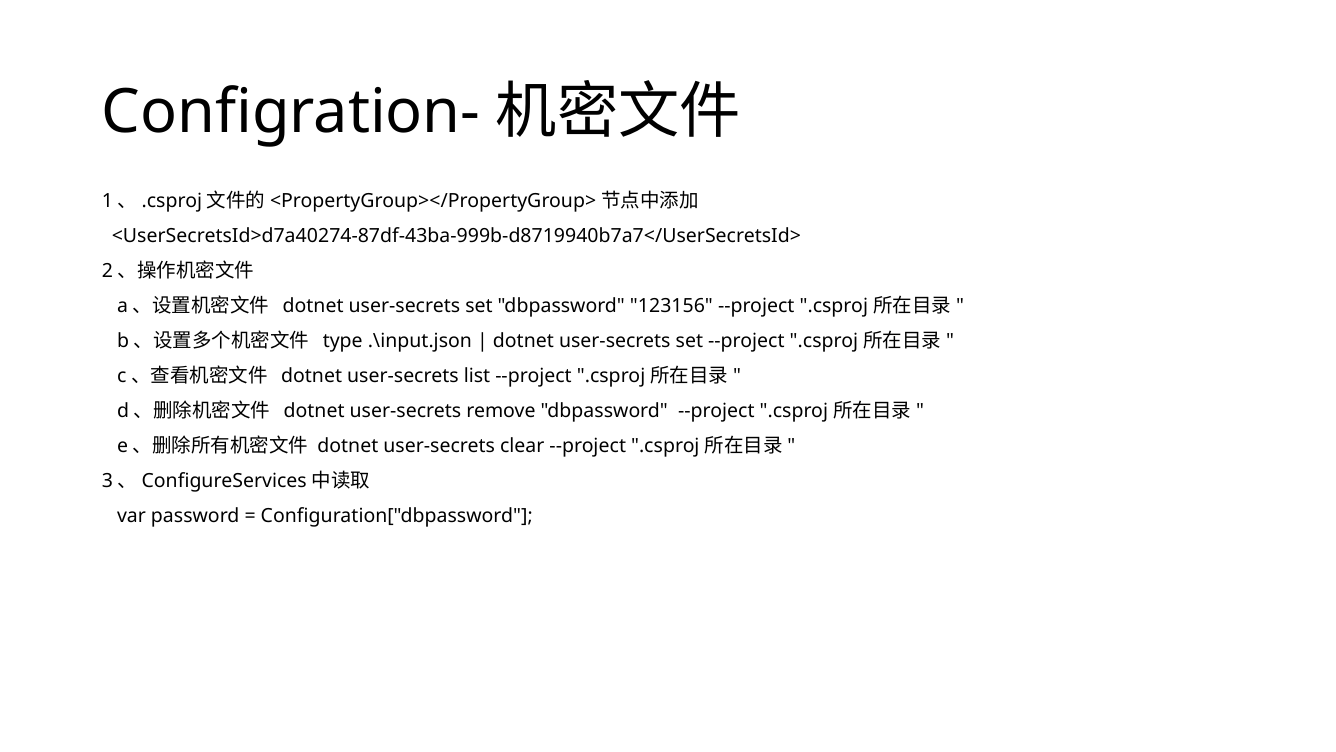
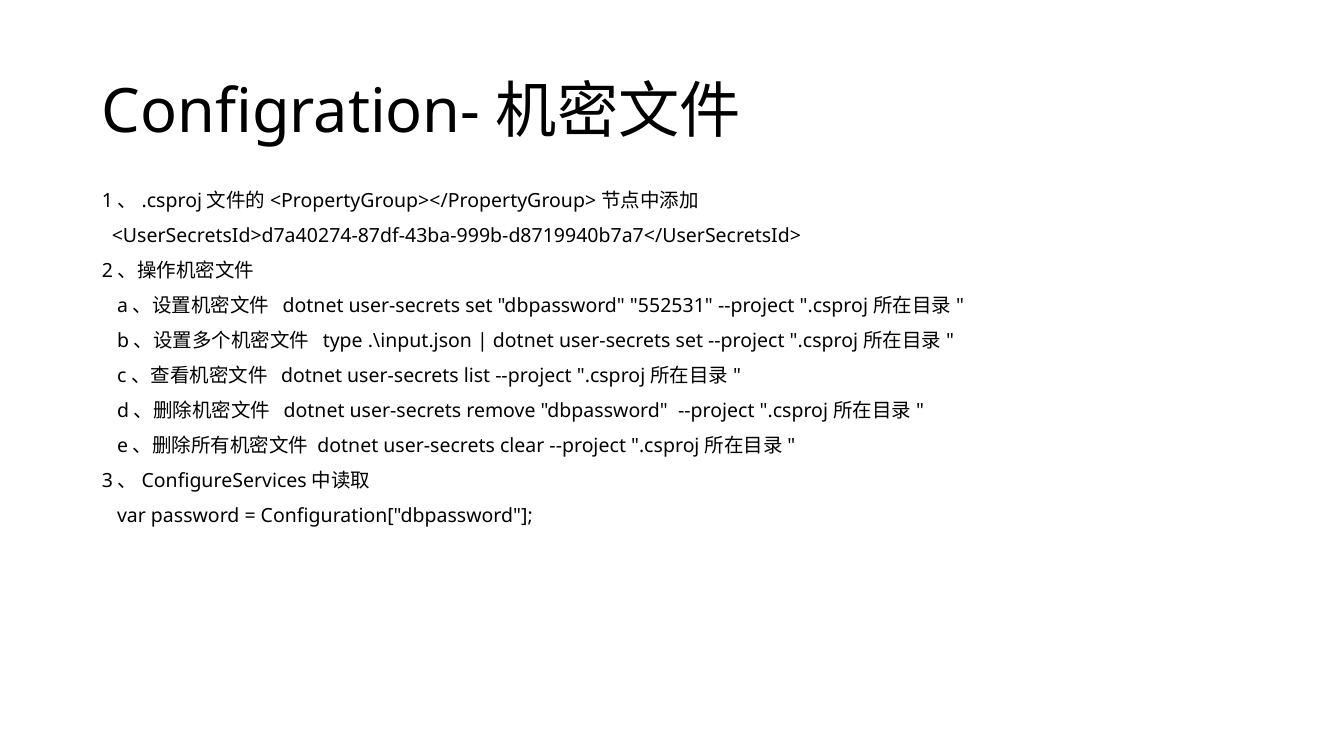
123156: 123156 -> 552531
